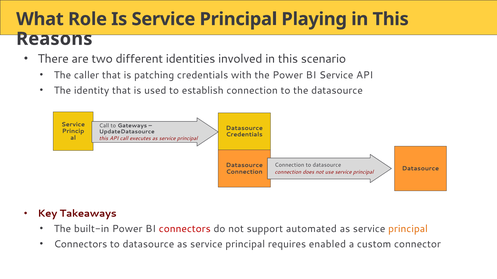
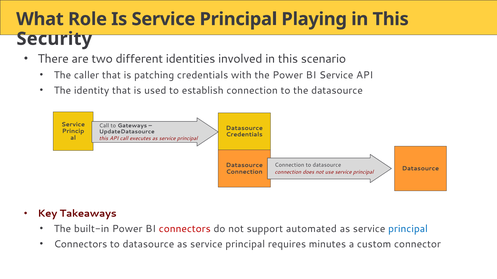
Reasons: Reasons -> Security
principal at (408, 229) colour: orange -> blue
enabled: enabled -> minutes
